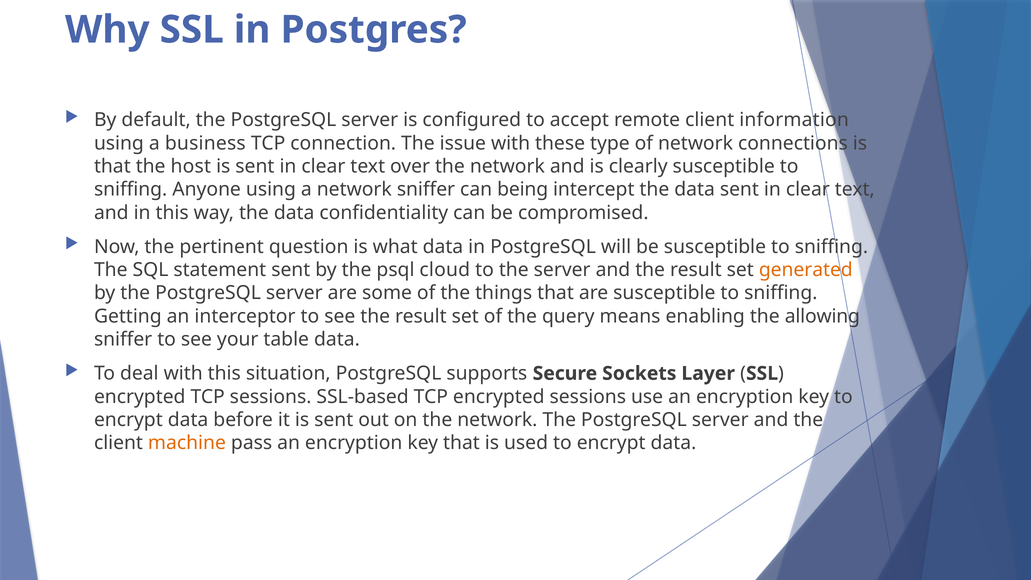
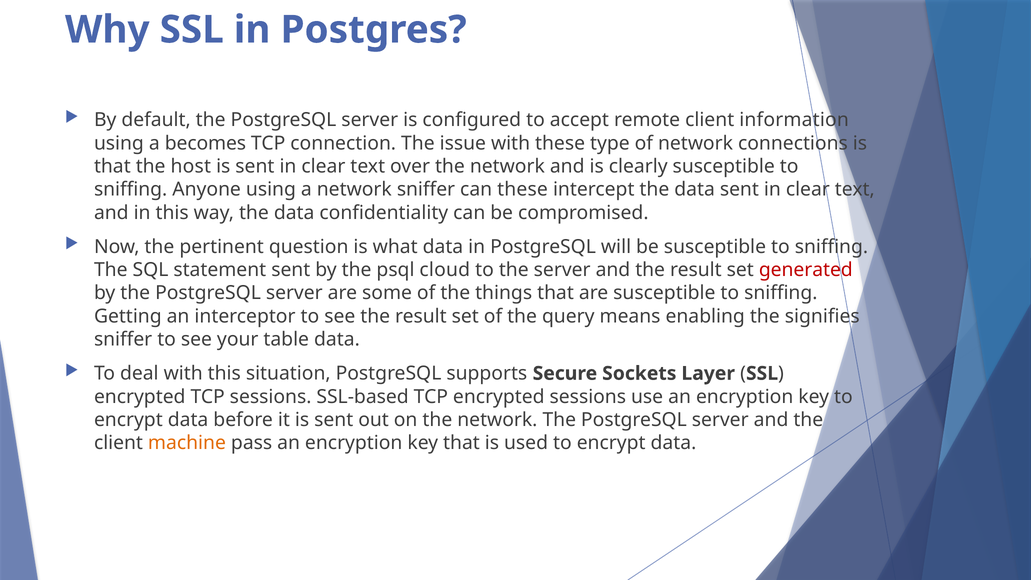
business: business -> becomes
can being: being -> these
generated colour: orange -> red
allowing: allowing -> signifies
